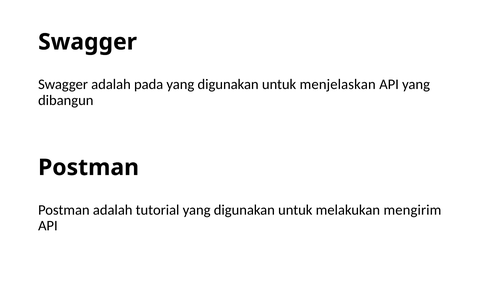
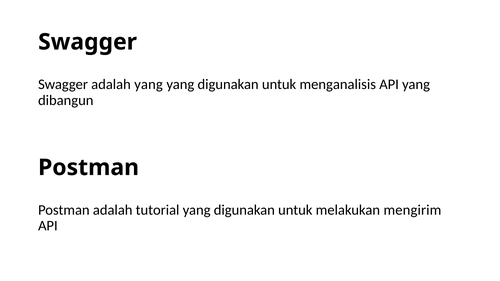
adalah pada: pada -> yang
menjelaskan: menjelaskan -> menganalisis
